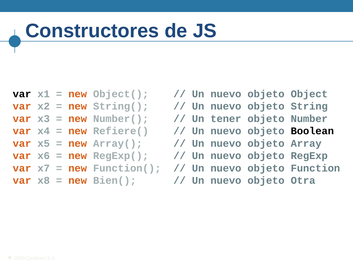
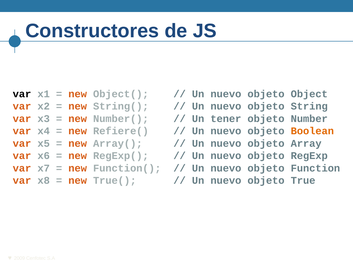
Boolean colour: black -> orange
Bien(: Bien( -> True(
Otra: Otra -> True
